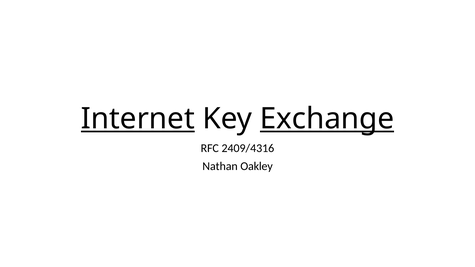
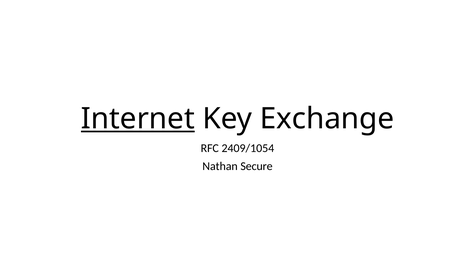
Exchange underline: present -> none
2409/4316: 2409/4316 -> 2409/1054
Oakley: Oakley -> Secure
